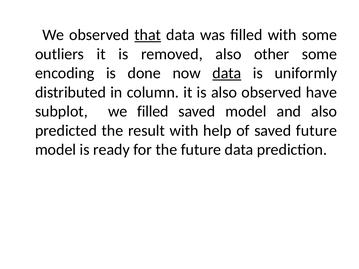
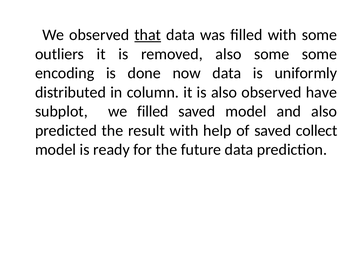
also other: other -> some
data at (227, 73) underline: present -> none
saved future: future -> collect
